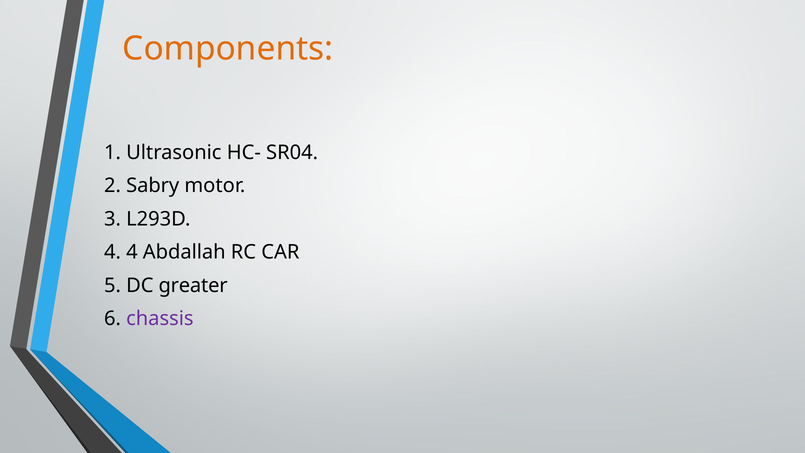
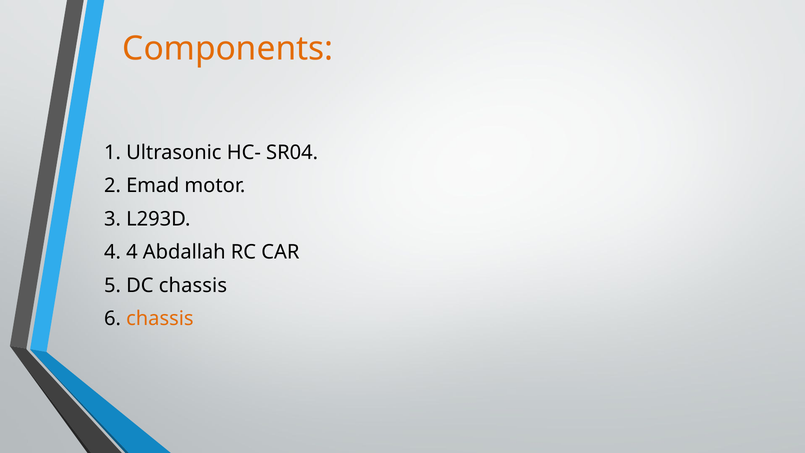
Sabry: Sabry -> Emad
DC greater: greater -> chassis
chassis at (160, 319) colour: purple -> orange
